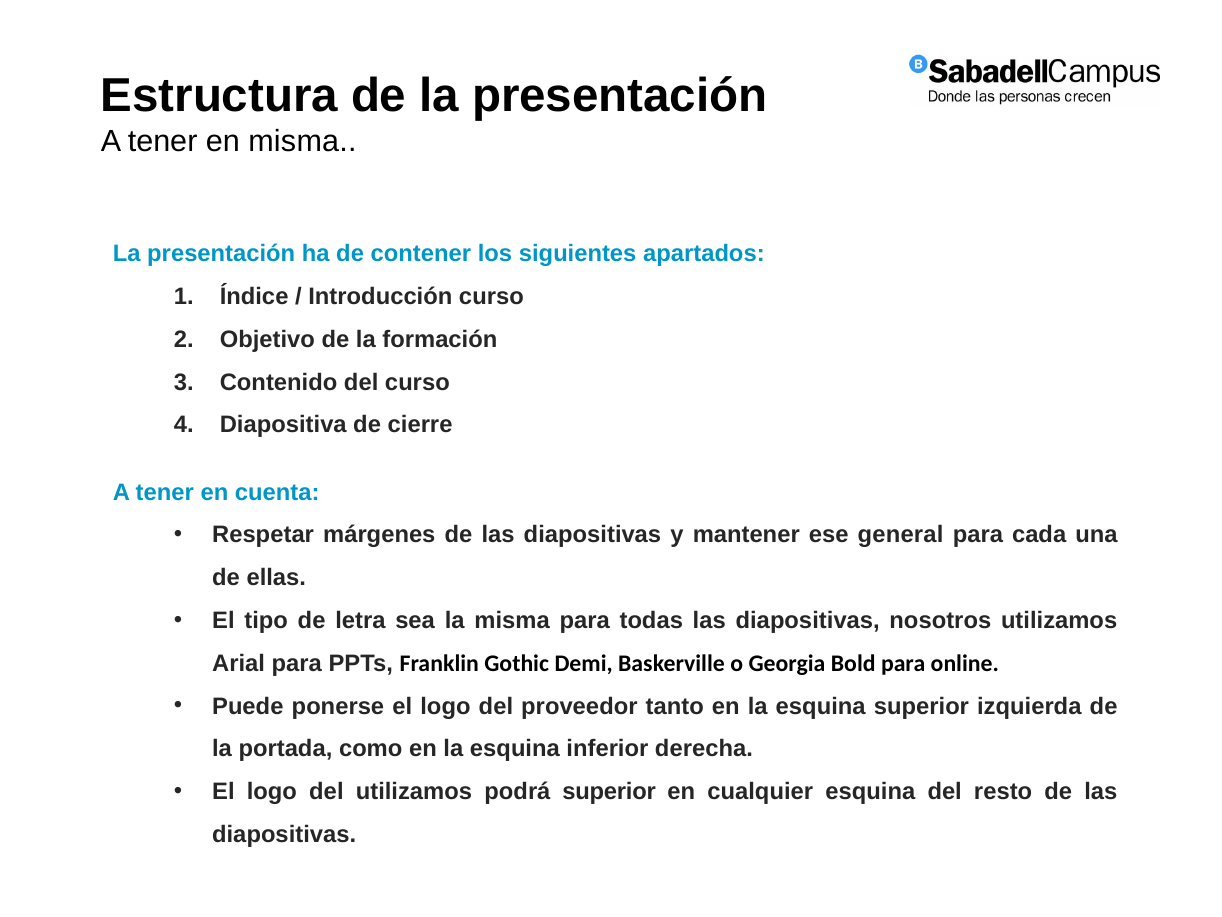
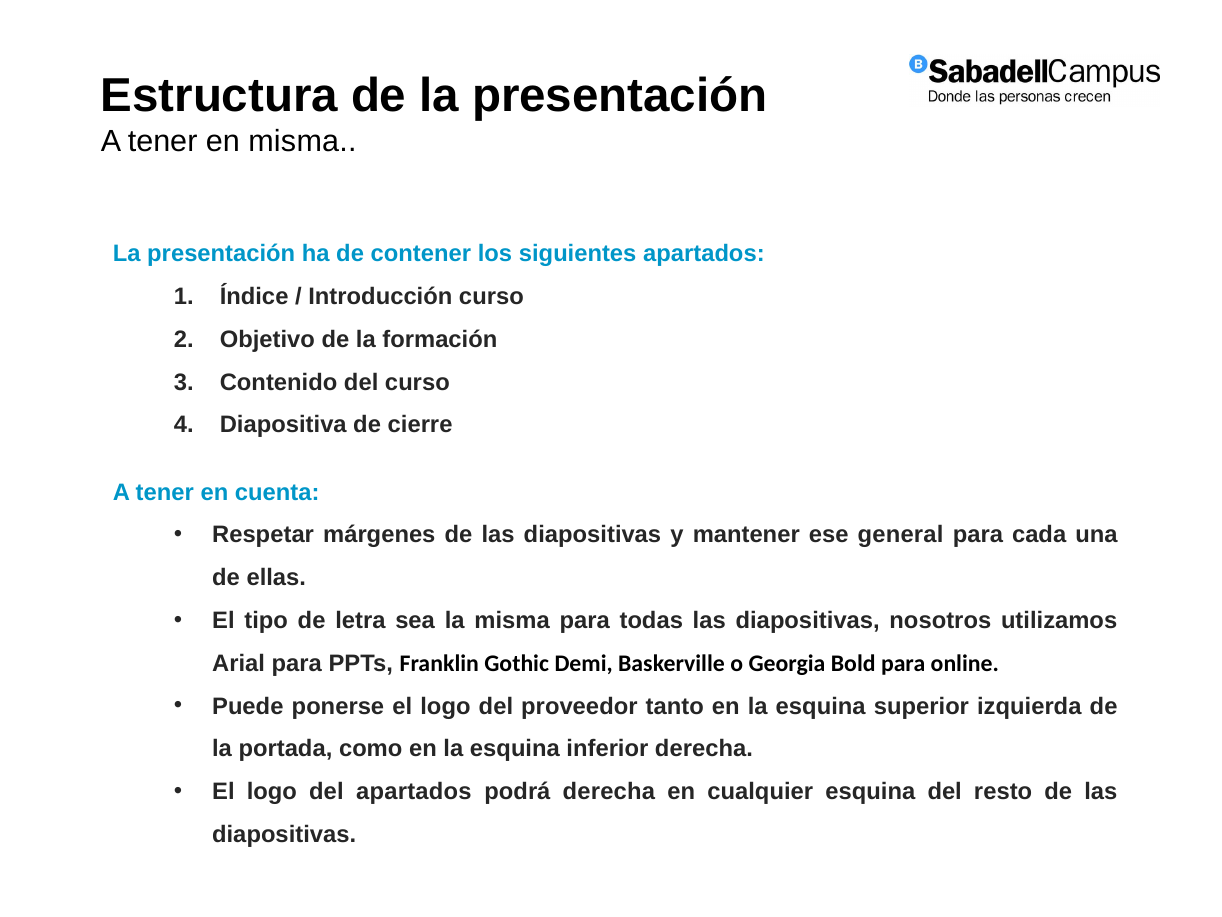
del utilizamos: utilizamos -> apartados
podrá superior: superior -> derecha
